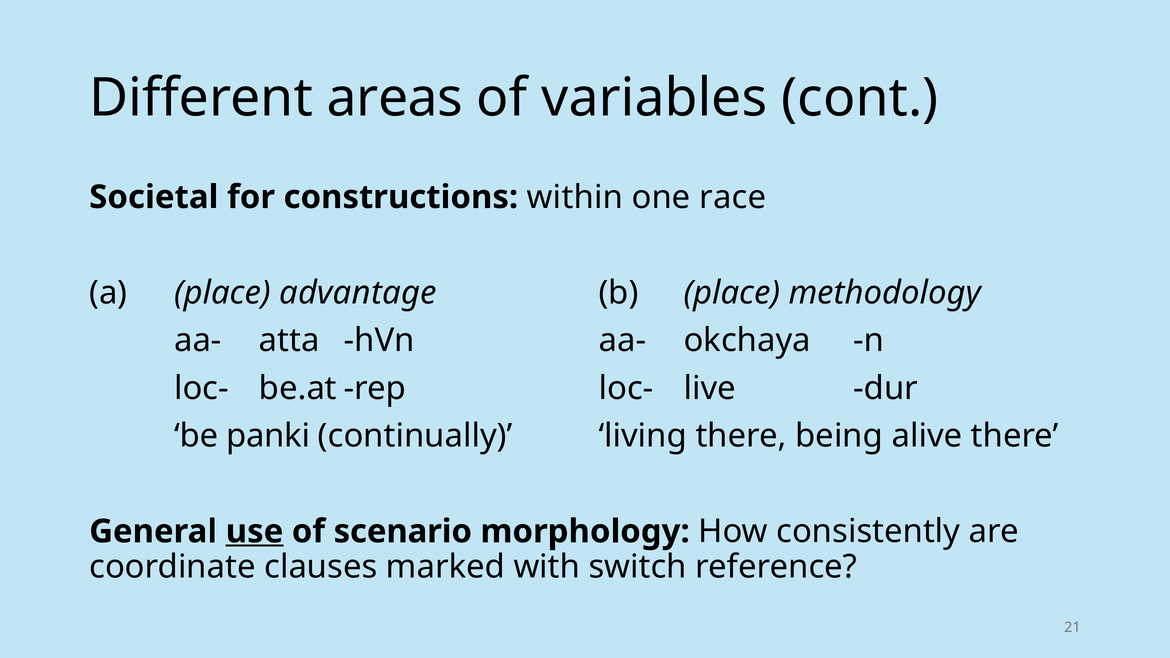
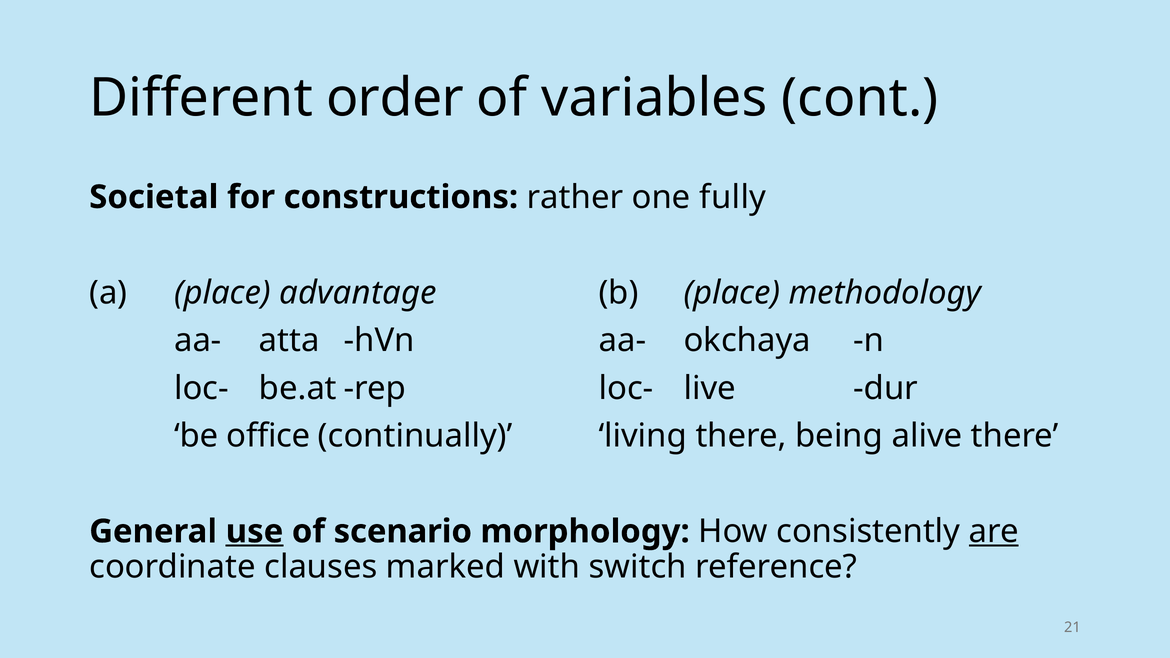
areas: areas -> order
within: within -> rather
race: race -> fully
panki: panki -> office
are underline: none -> present
